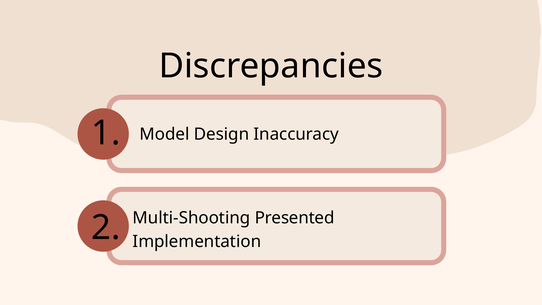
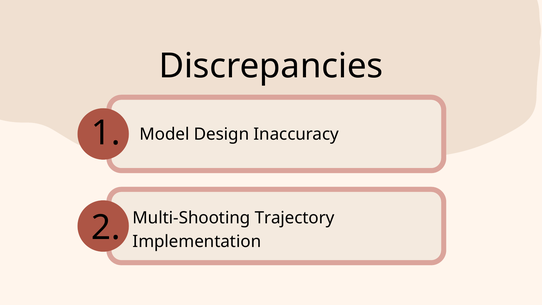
Presented: Presented -> Trajectory
